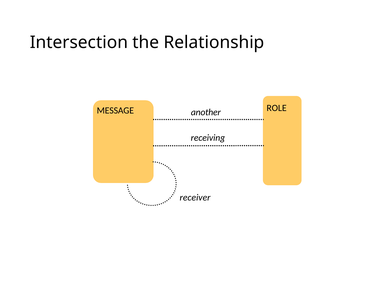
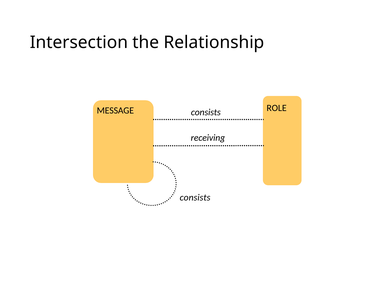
MESSAGE another: another -> consists
receiver at (195, 197): receiver -> consists
